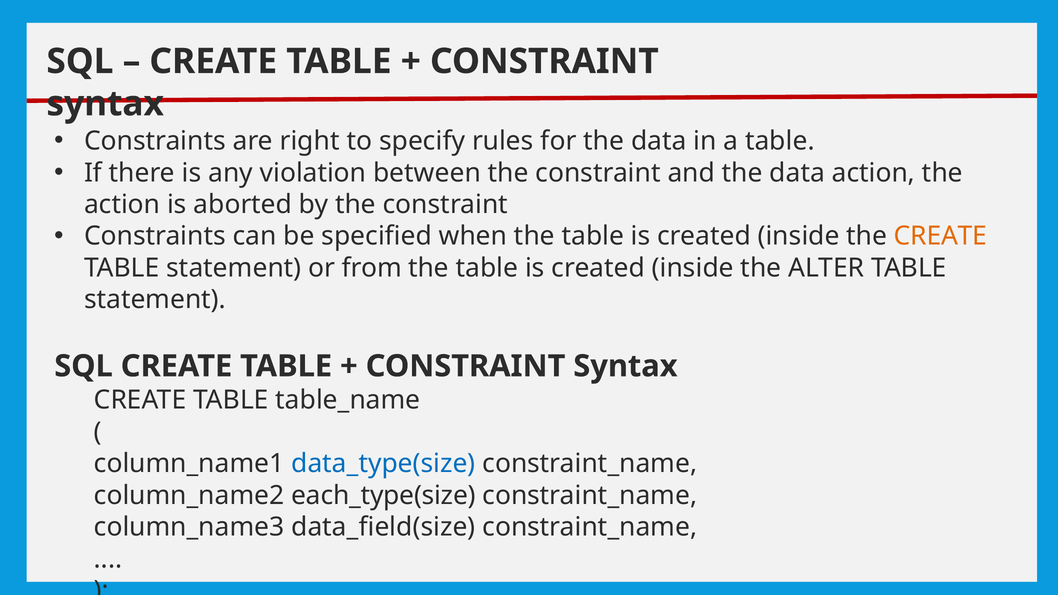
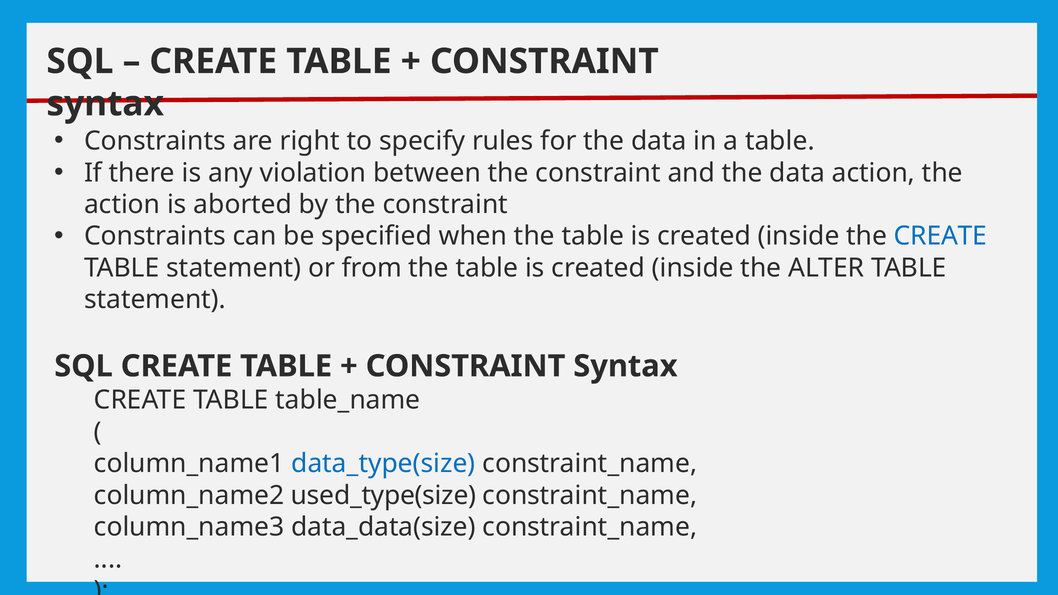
CREATE at (940, 236) colour: orange -> blue
each_type(size: each_type(size -> used_type(size
data_field(size: data_field(size -> data_data(size
